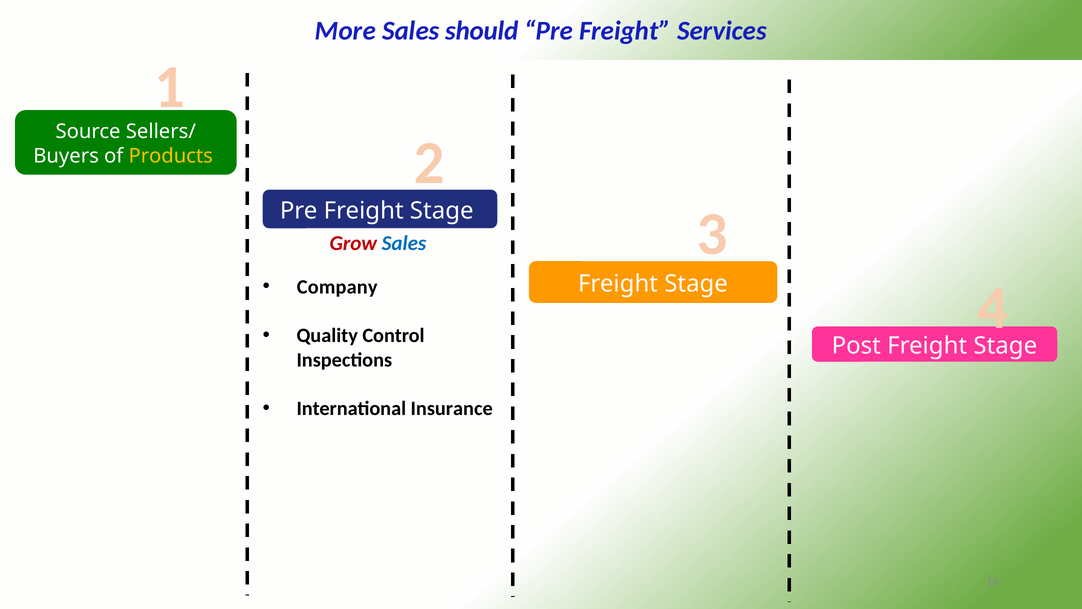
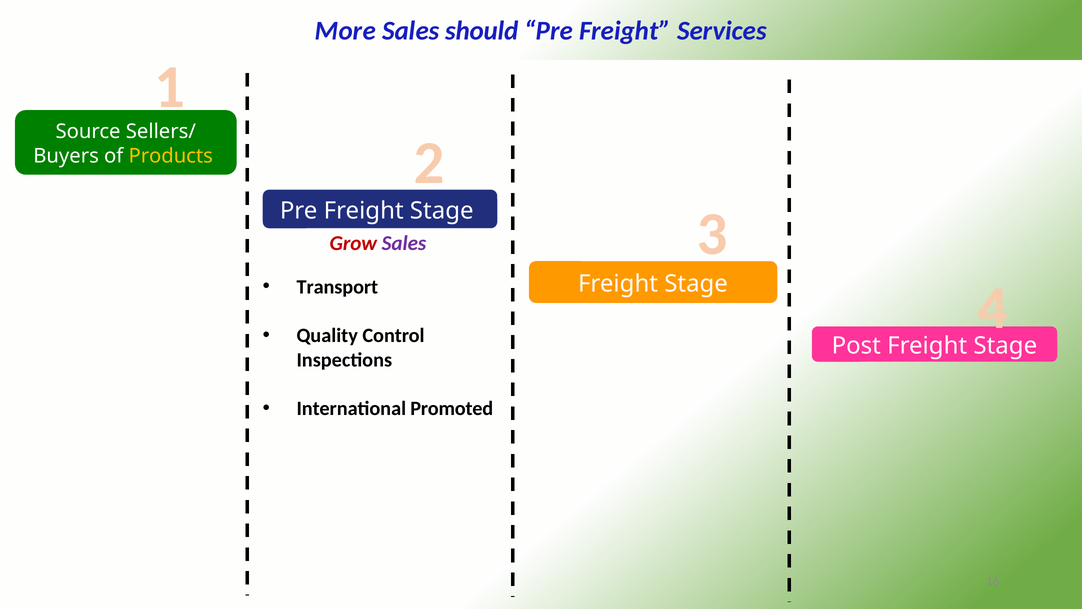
Sales at (404, 243) colour: blue -> purple
Company: Company -> Transport
Insurance: Insurance -> Promoted
